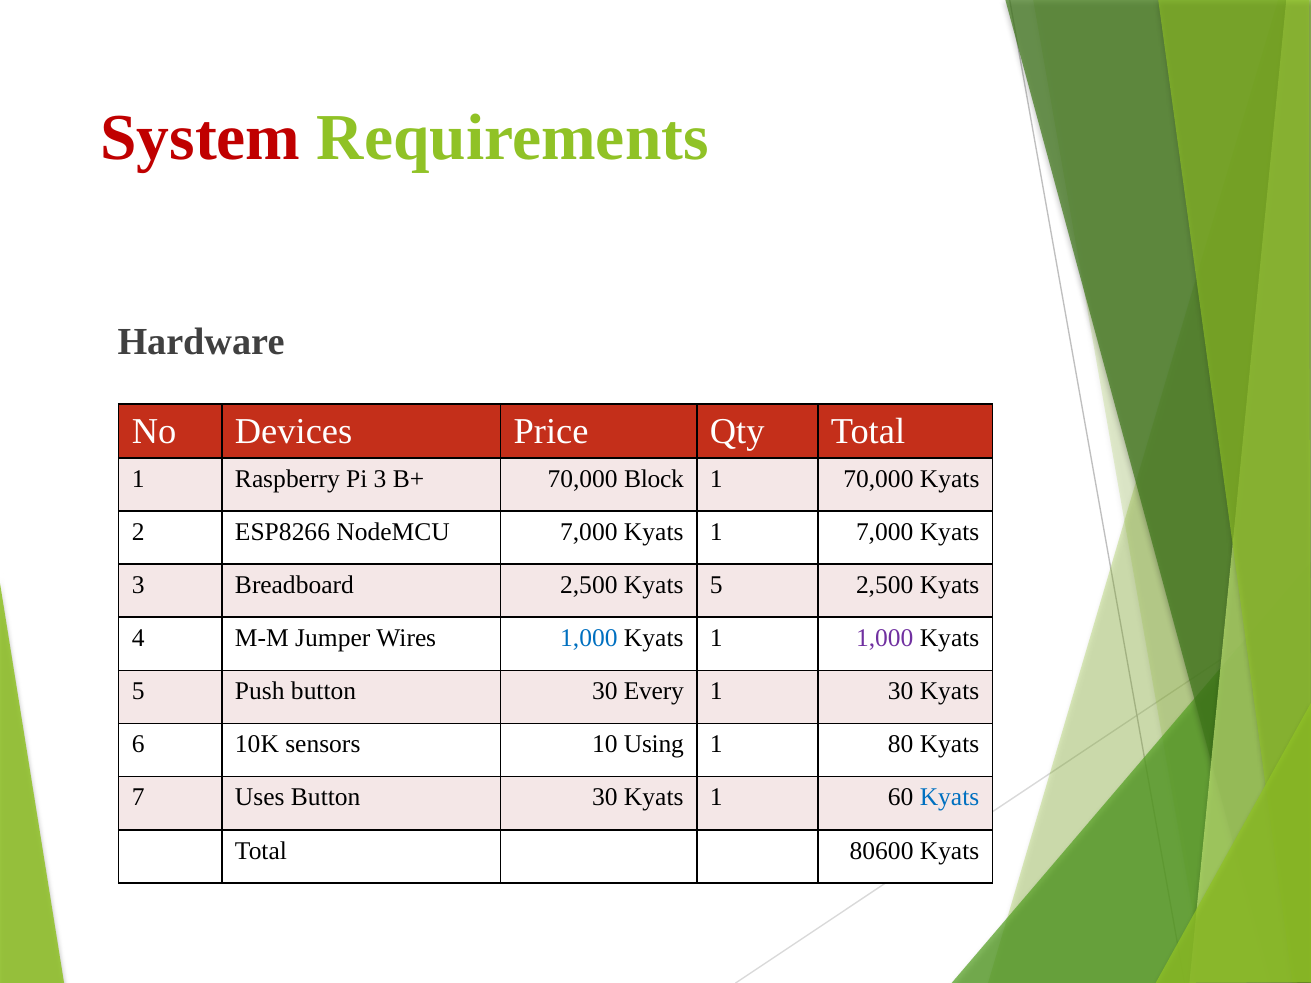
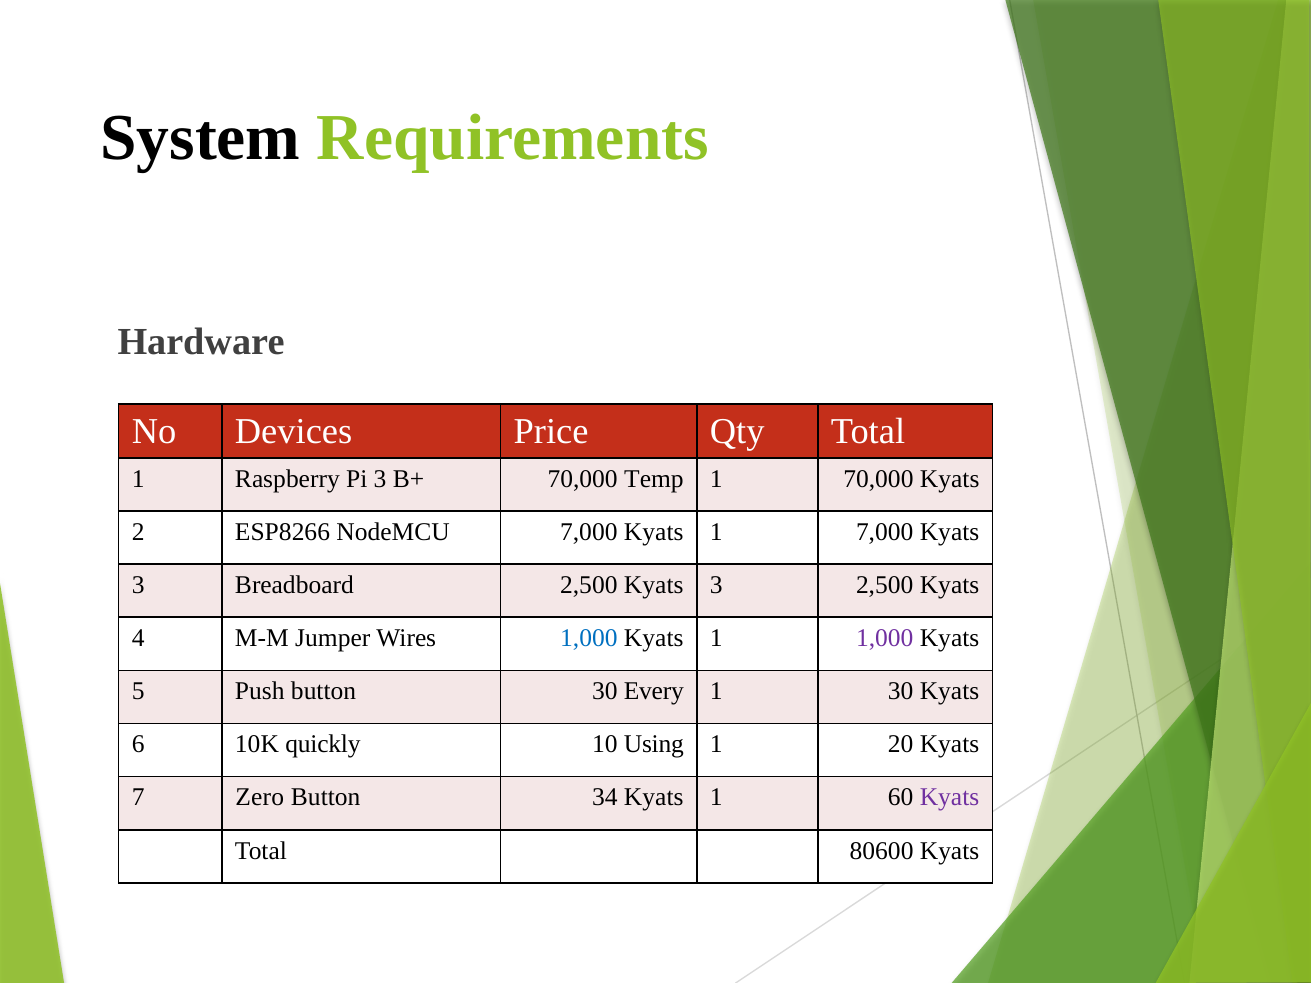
System colour: red -> black
Block: Block -> Temp
2,500 Kyats 5: 5 -> 3
sensors: sensors -> quickly
80: 80 -> 20
Uses: Uses -> Zero
30 at (605, 798): 30 -> 34
Kyats at (950, 798) colour: blue -> purple
